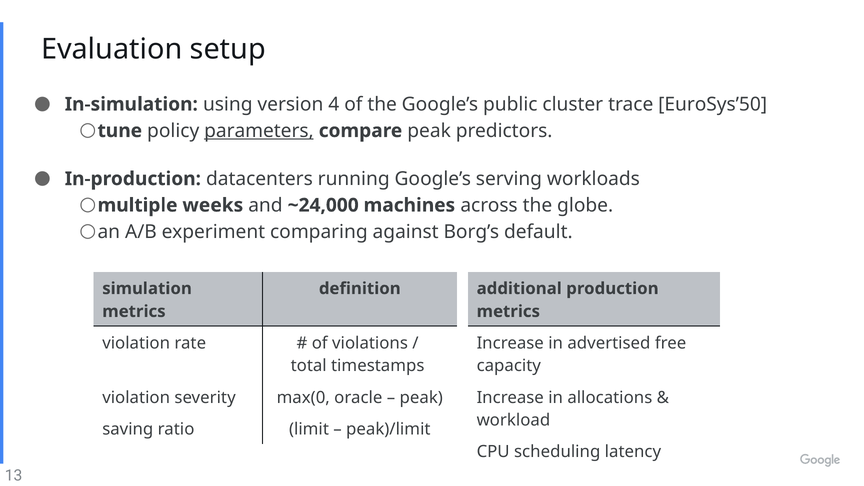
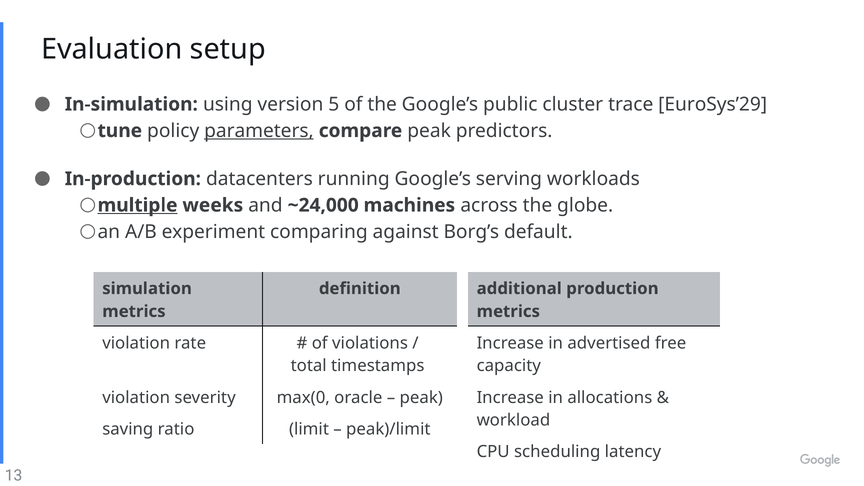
4: 4 -> 5
EuroSys’50: EuroSys’50 -> EuroSys’29
multiple underline: none -> present
